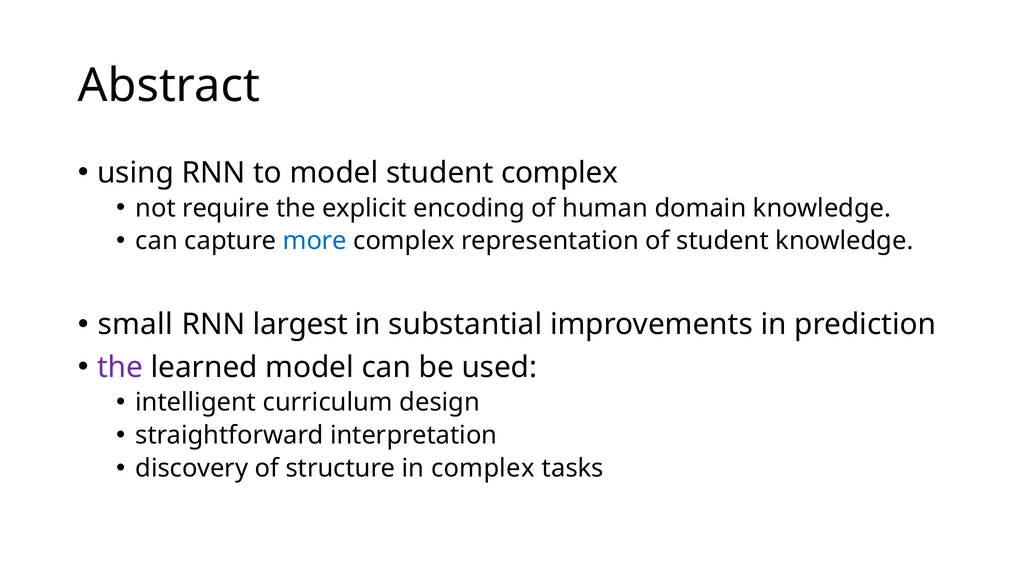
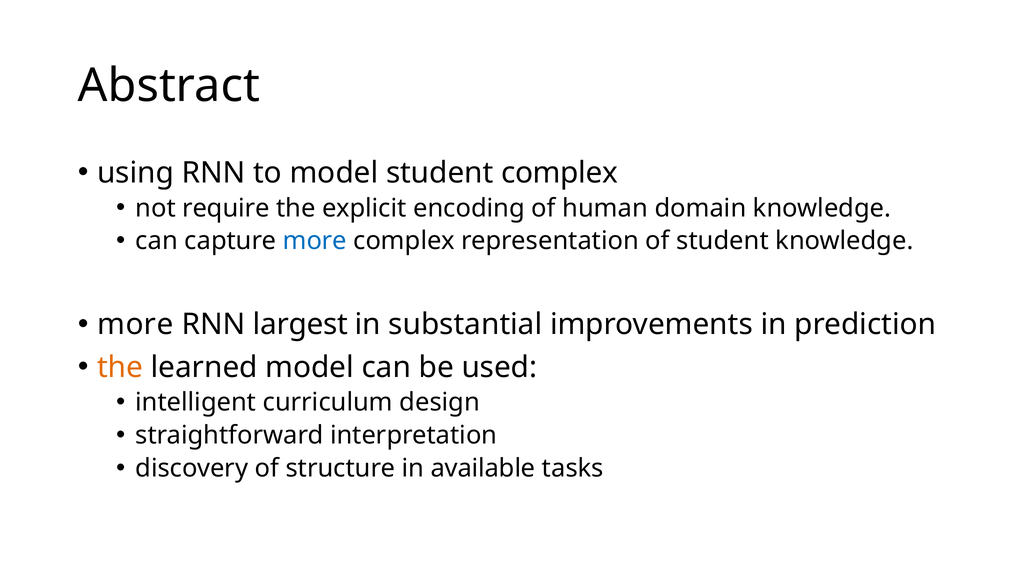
small at (135, 324): small -> more
the at (120, 367) colour: purple -> orange
in complex: complex -> available
